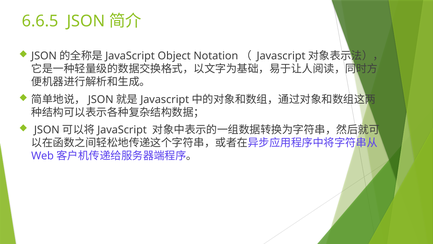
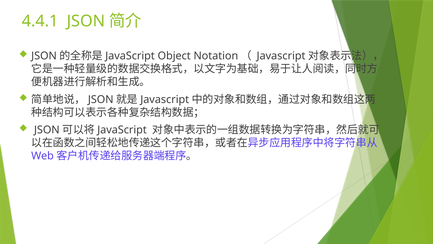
6.6.5: 6.6.5 -> 4.4.1
